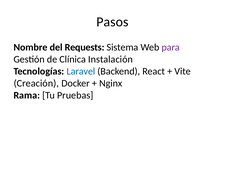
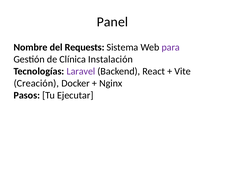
Pasos: Pasos -> Panel
Laravel colour: blue -> purple
Rama: Rama -> Pasos
Pruebas: Pruebas -> Ejecutar
